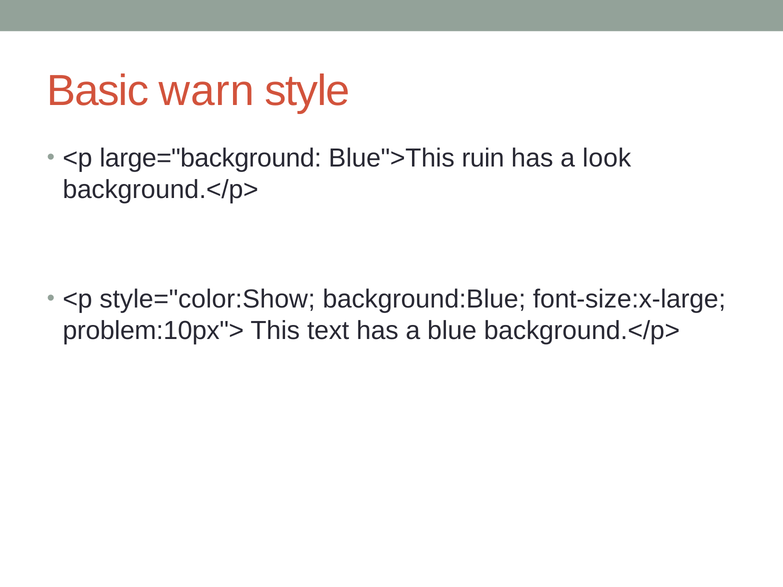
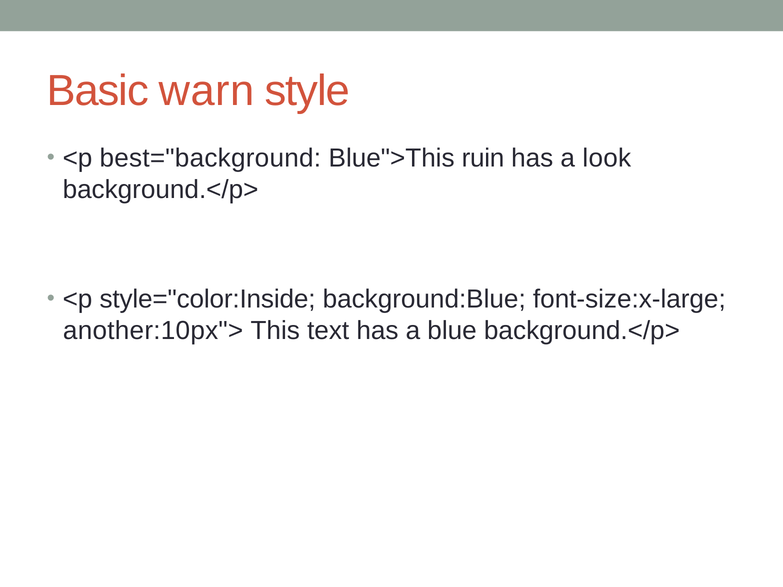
large="background: large="background -> best="background
style="color:Show: style="color:Show -> style="color:Inside
problem:10px">: problem:10px"> -> another:10px">
